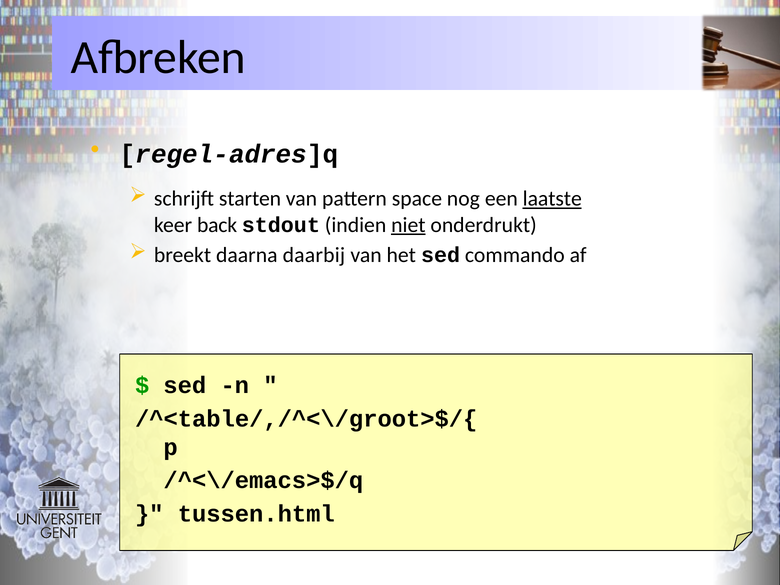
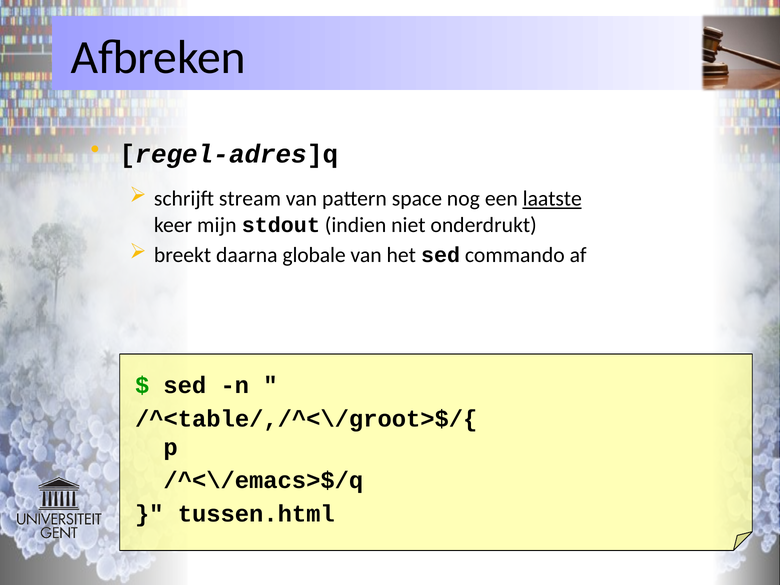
starten: starten -> stream
back: back -> mijn
niet underline: present -> none
daarbij: daarbij -> globale
